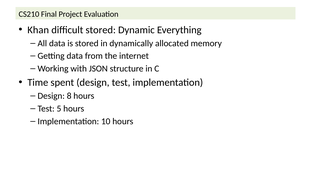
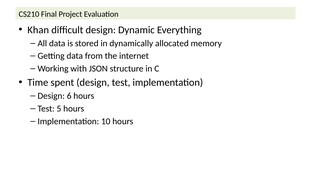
difficult stored: stored -> design
8: 8 -> 6
